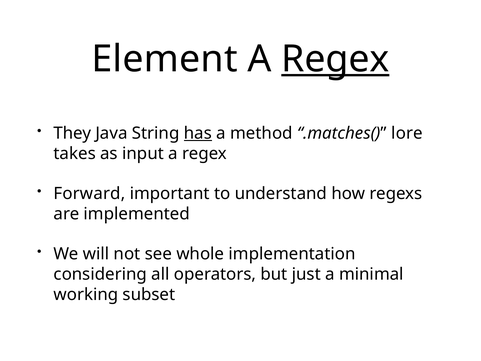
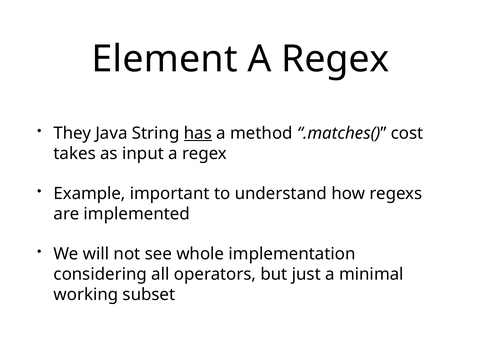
Regex at (335, 59) underline: present -> none
lore: lore -> cost
Forward: Forward -> Example
